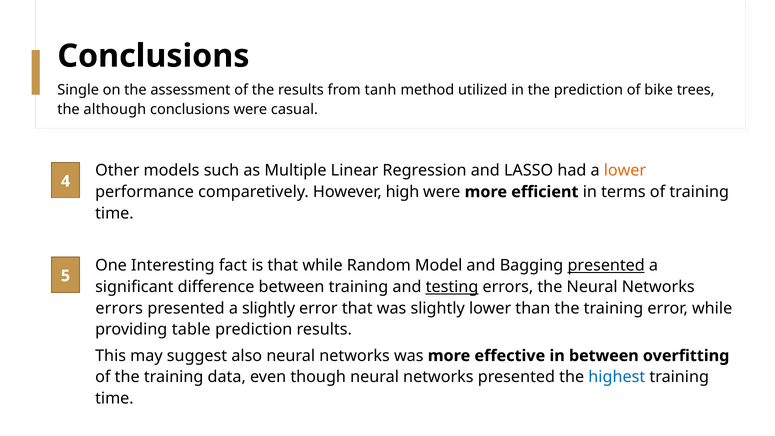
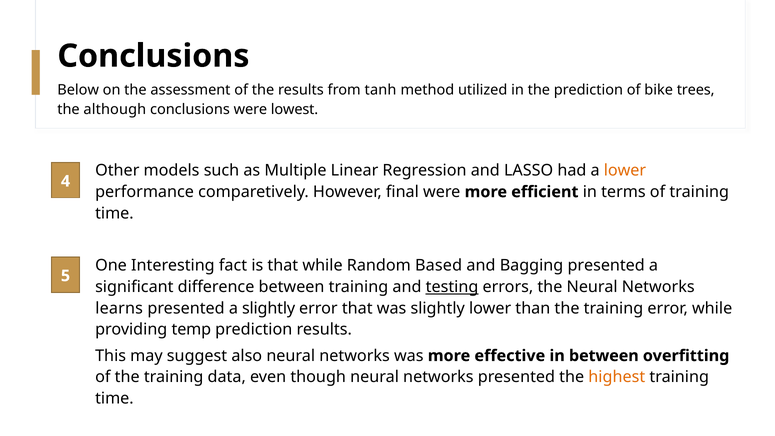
Single: Single -> Below
casual: casual -> lowest
high: high -> final
Model: Model -> Based
presented at (606, 266) underline: present -> none
errors at (119, 308): errors -> learns
table: table -> temp
highest colour: blue -> orange
